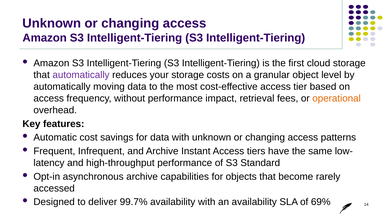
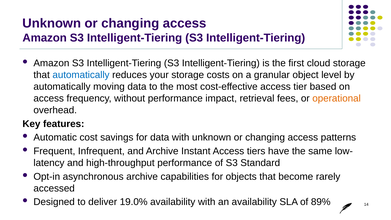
automatically at (81, 75) colour: purple -> blue
99.7%: 99.7% -> 19.0%
69%: 69% -> 89%
